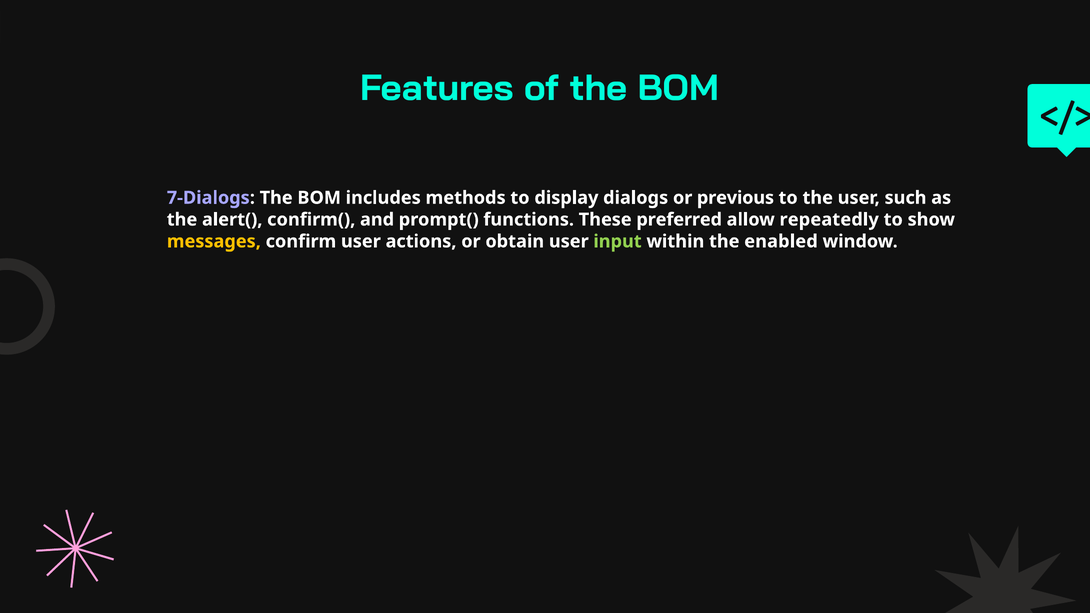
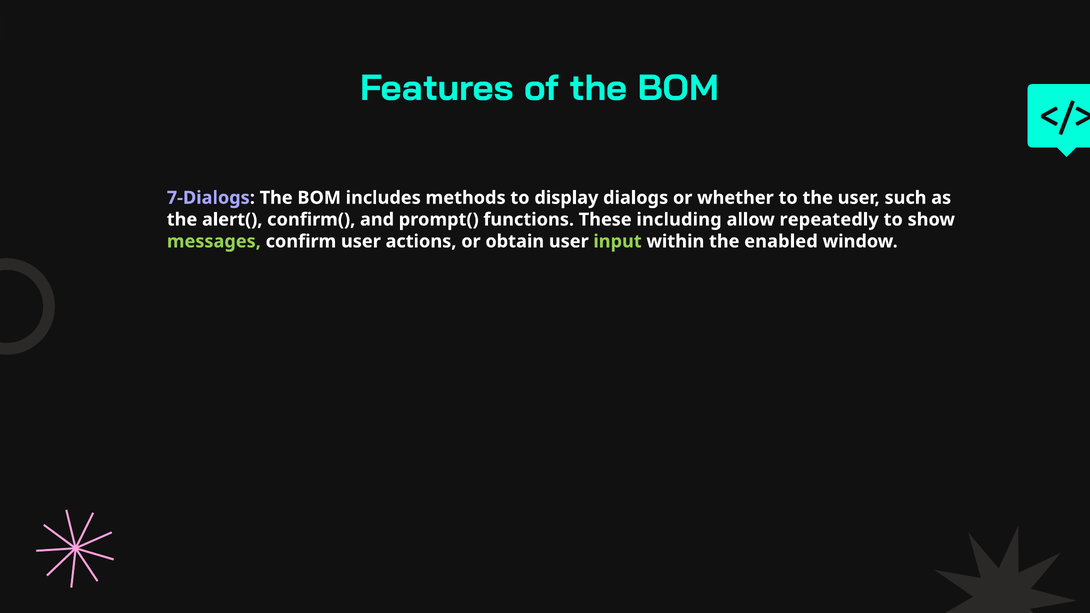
previous: previous -> whether
preferred: preferred -> including
messages colour: yellow -> light green
